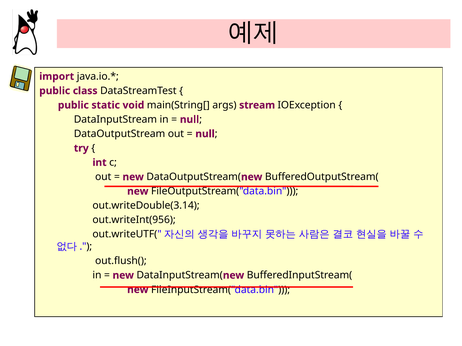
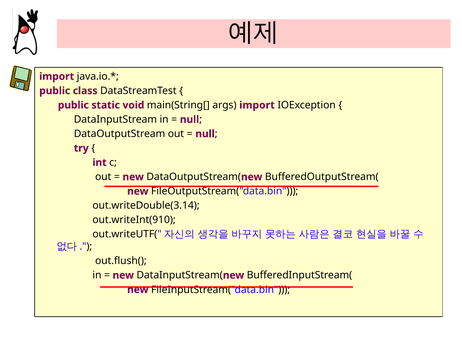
args stream: stream -> import
out.writeInt(956: out.writeInt(956 -> out.writeInt(910
